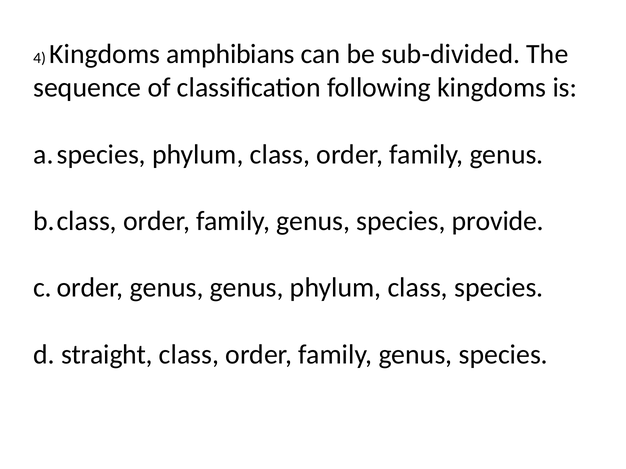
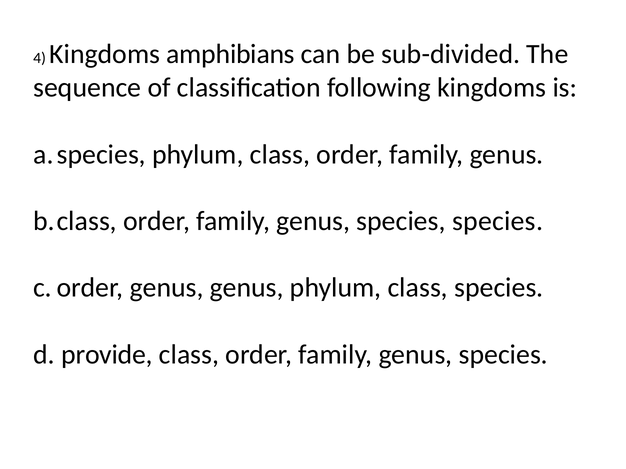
species provide: provide -> species
straight: straight -> provide
